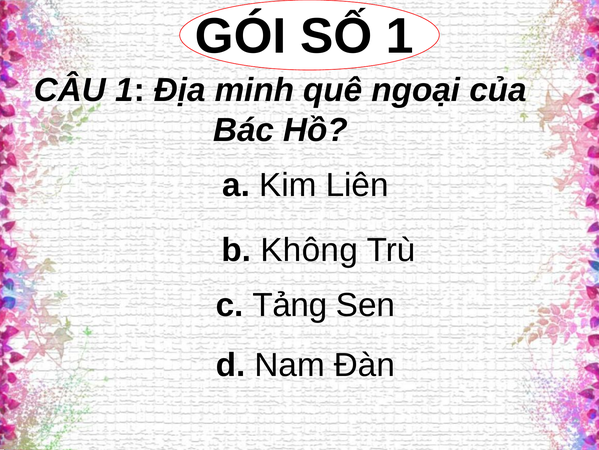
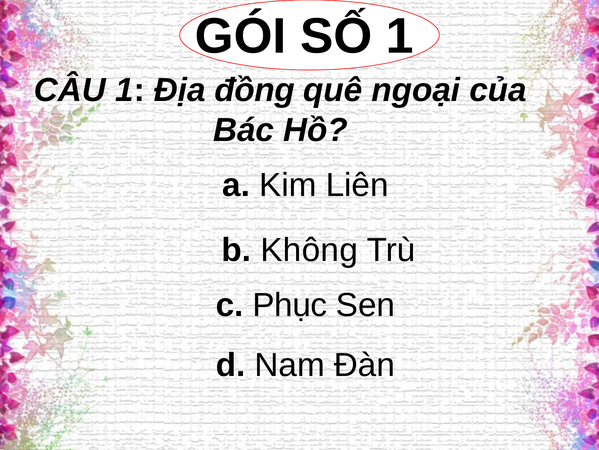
minh: minh -> đồng
Tảng: Tảng -> Phục
